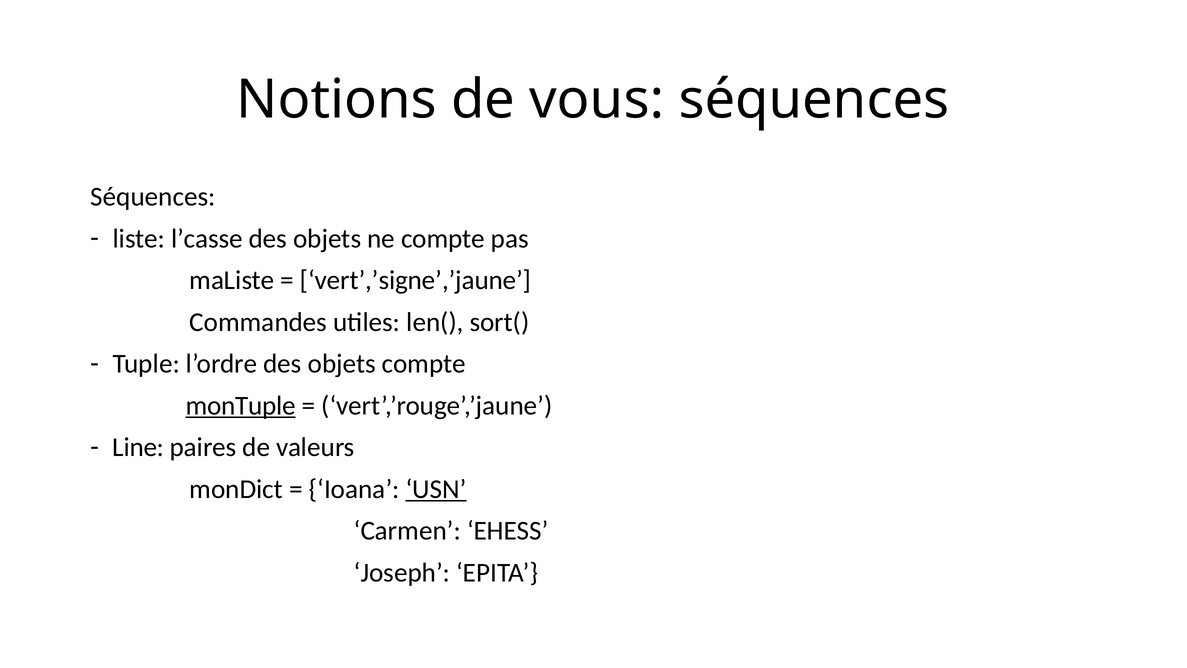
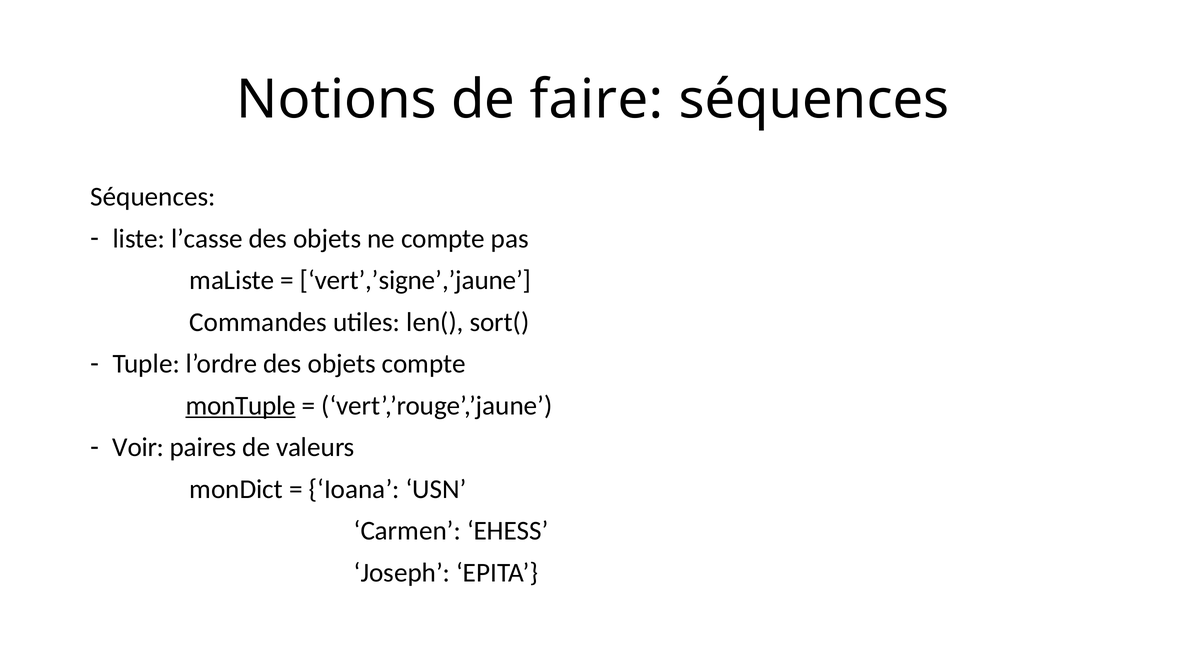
vous: vous -> faire
Line: Line -> Voir
USN underline: present -> none
